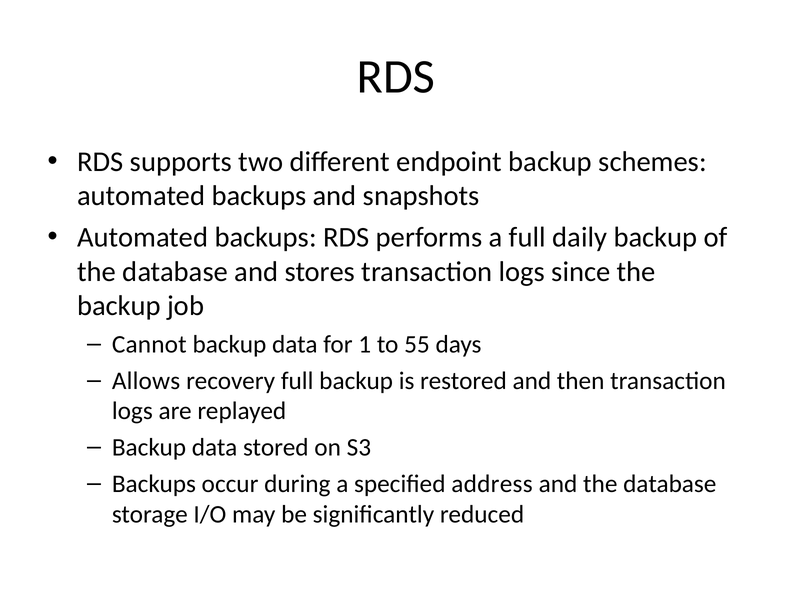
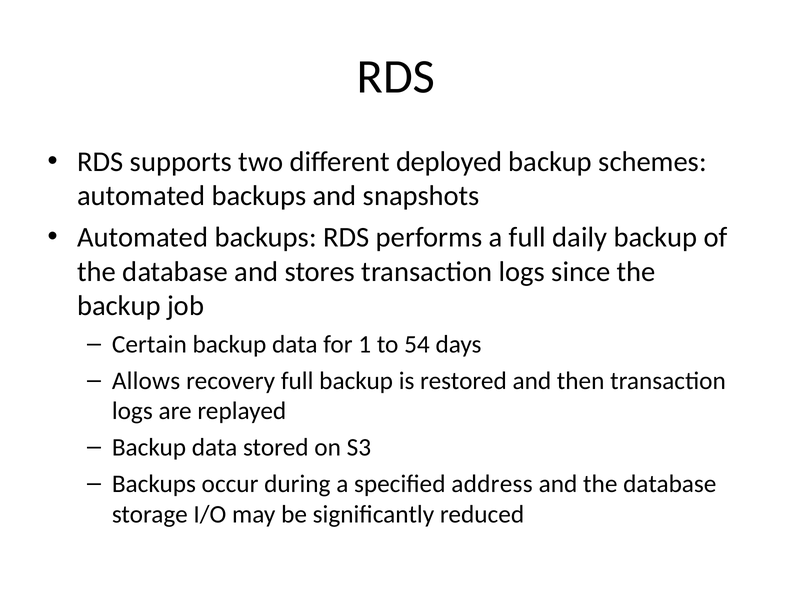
endpoint: endpoint -> deployed
Cannot: Cannot -> Certain
55: 55 -> 54
